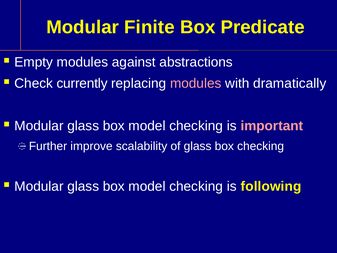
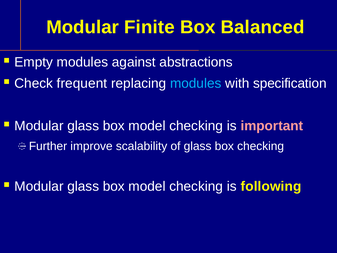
Predicate: Predicate -> Balanced
currently: currently -> frequent
modules at (196, 83) colour: pink -> light blue
dramatically: dramatically -> specification
